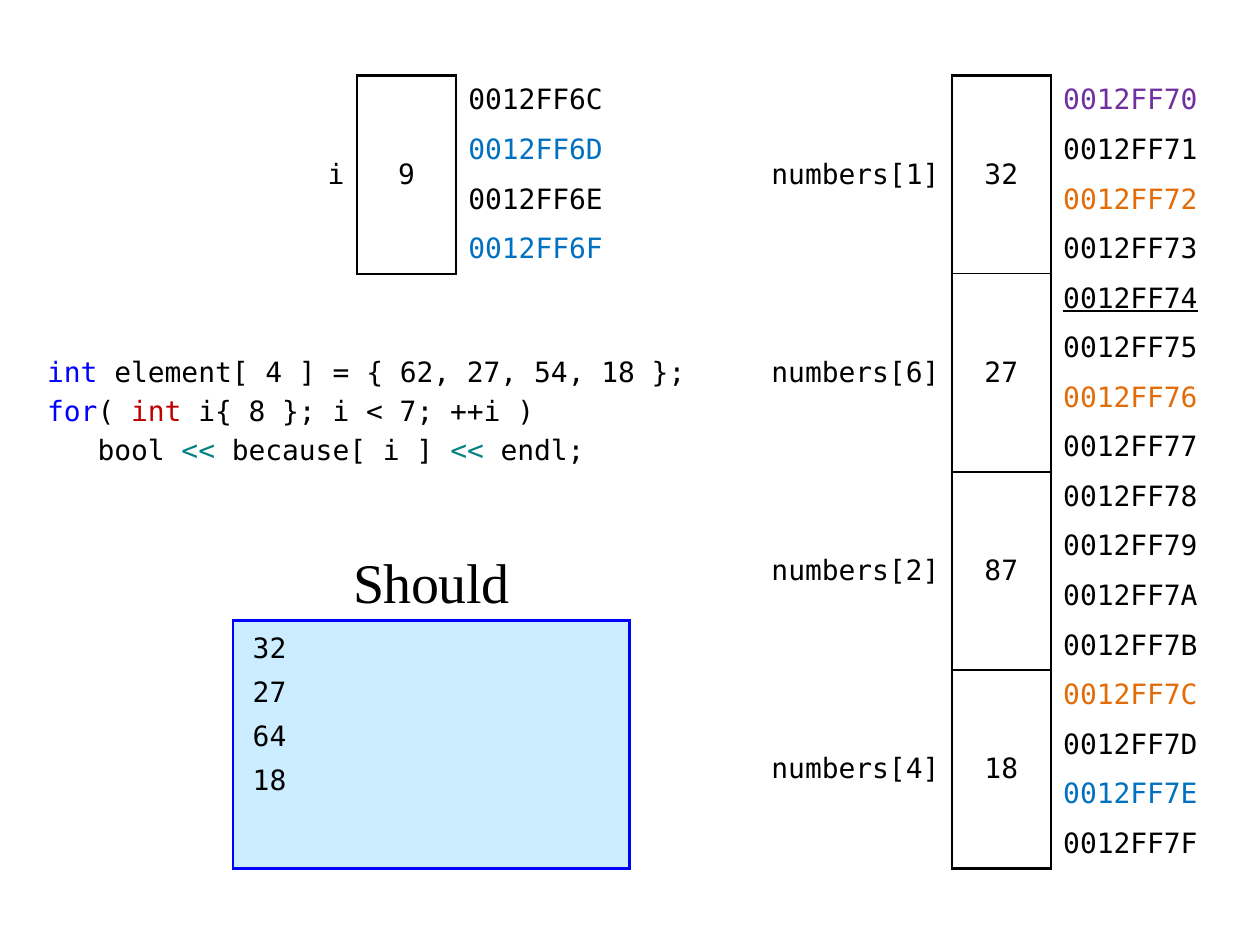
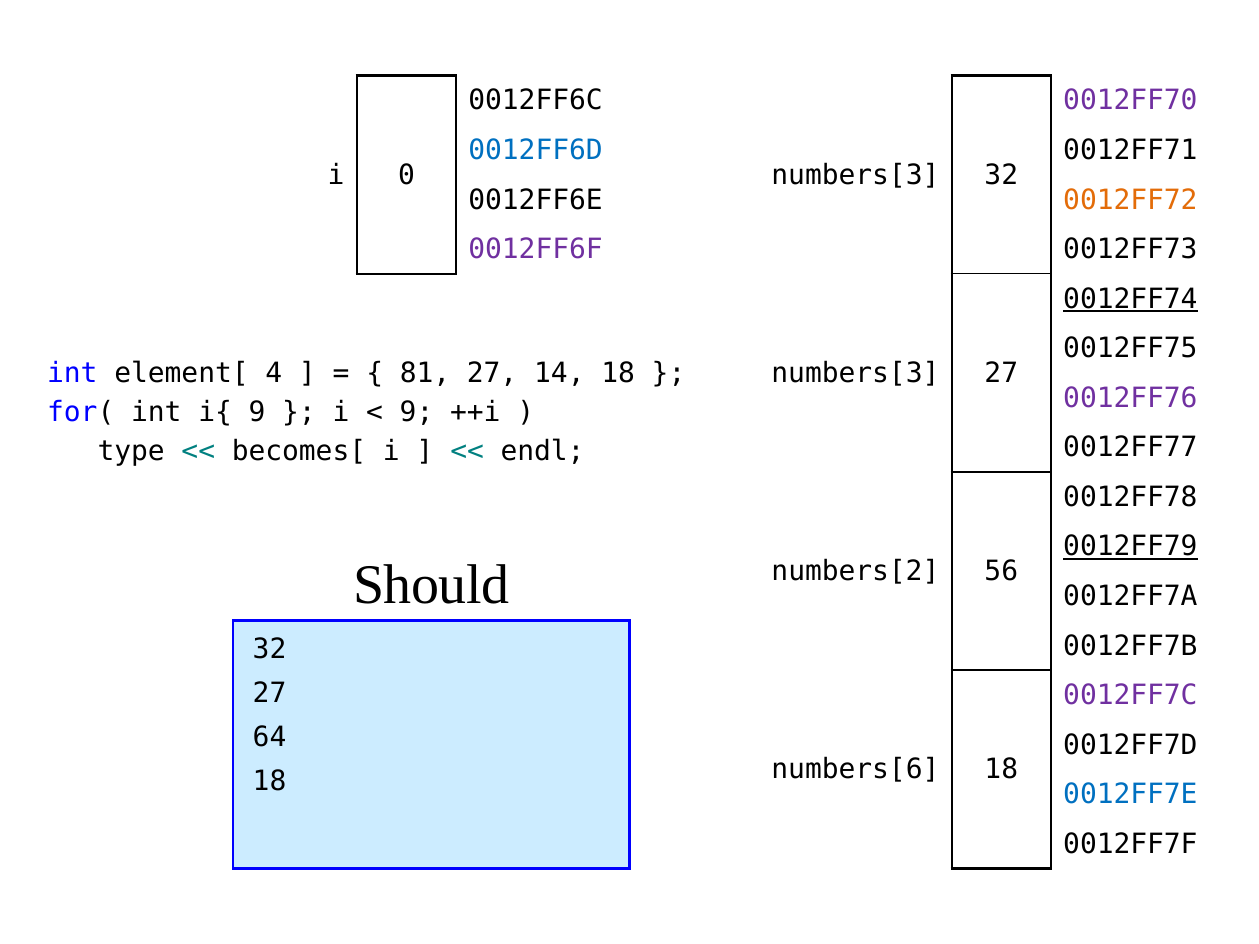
9: 9 -> 0
numbers[1 at (855, 175): numbers[1 -> numbers[3
0012FF6F colour: blue -> purple
62: 62 -> 81
54: 54 -> 14
numbers[6 at (855, 373): numbers[6 -> numbers[3
0012FF76 colour: orange -> purple
int at (156, 412) colour: red -> black
i{ 8: 8 -> 9
7 at (417, 412): 7 -> 9
bool: bool -> type
because[: because[ -> becomes[
0012FF79 underline: none -> present
87: 87 -> 56
0012FF7C colour: orange -> purple
numbers[4: numbers[4 -> numbers[6
